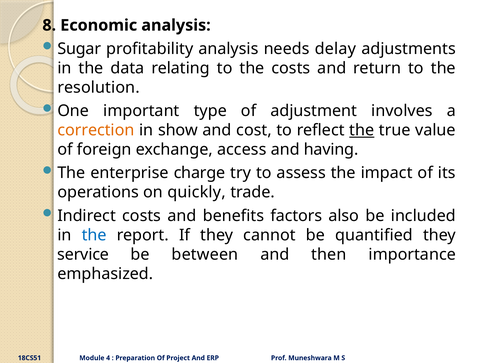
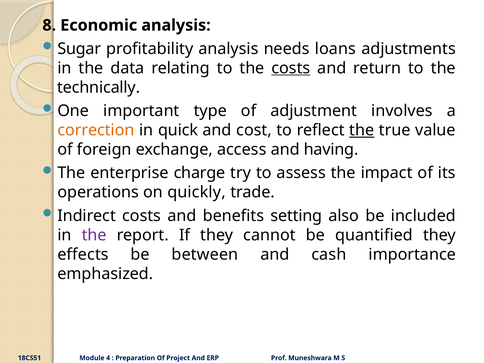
delay: delay -> loans
costs at (291, 68) underline: none -> present
resolution: resolution -> technically
show: show -> quick
factors: factors -> setting
the at (94, 235) colour: blue -> purple
service: service -> effects
then: then -> cash
